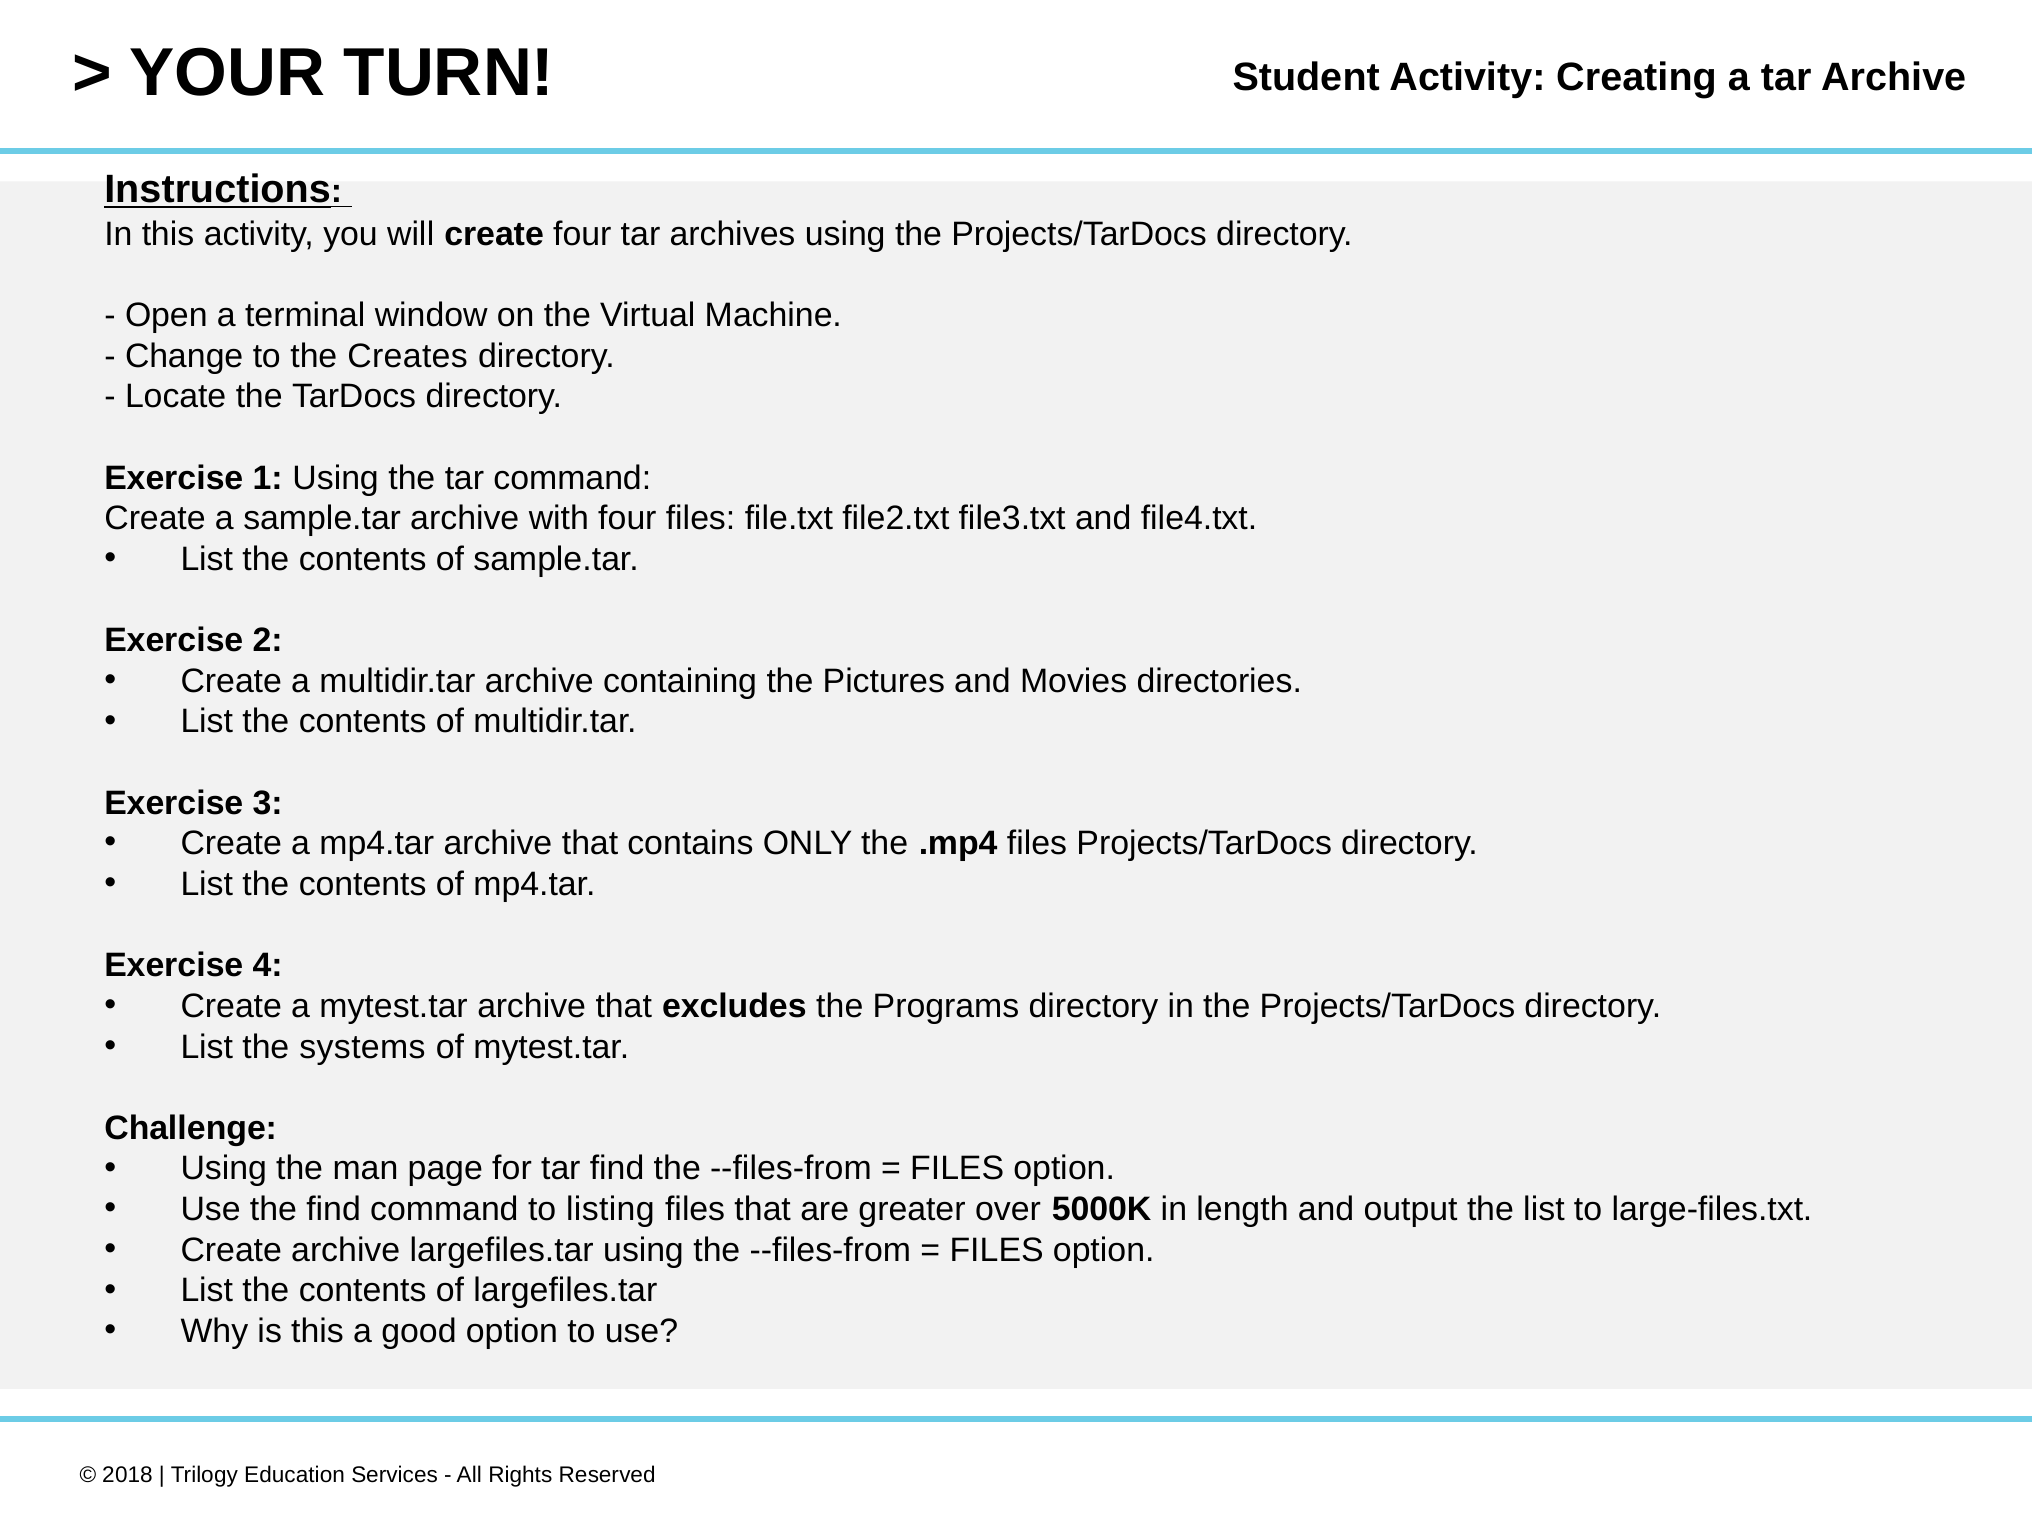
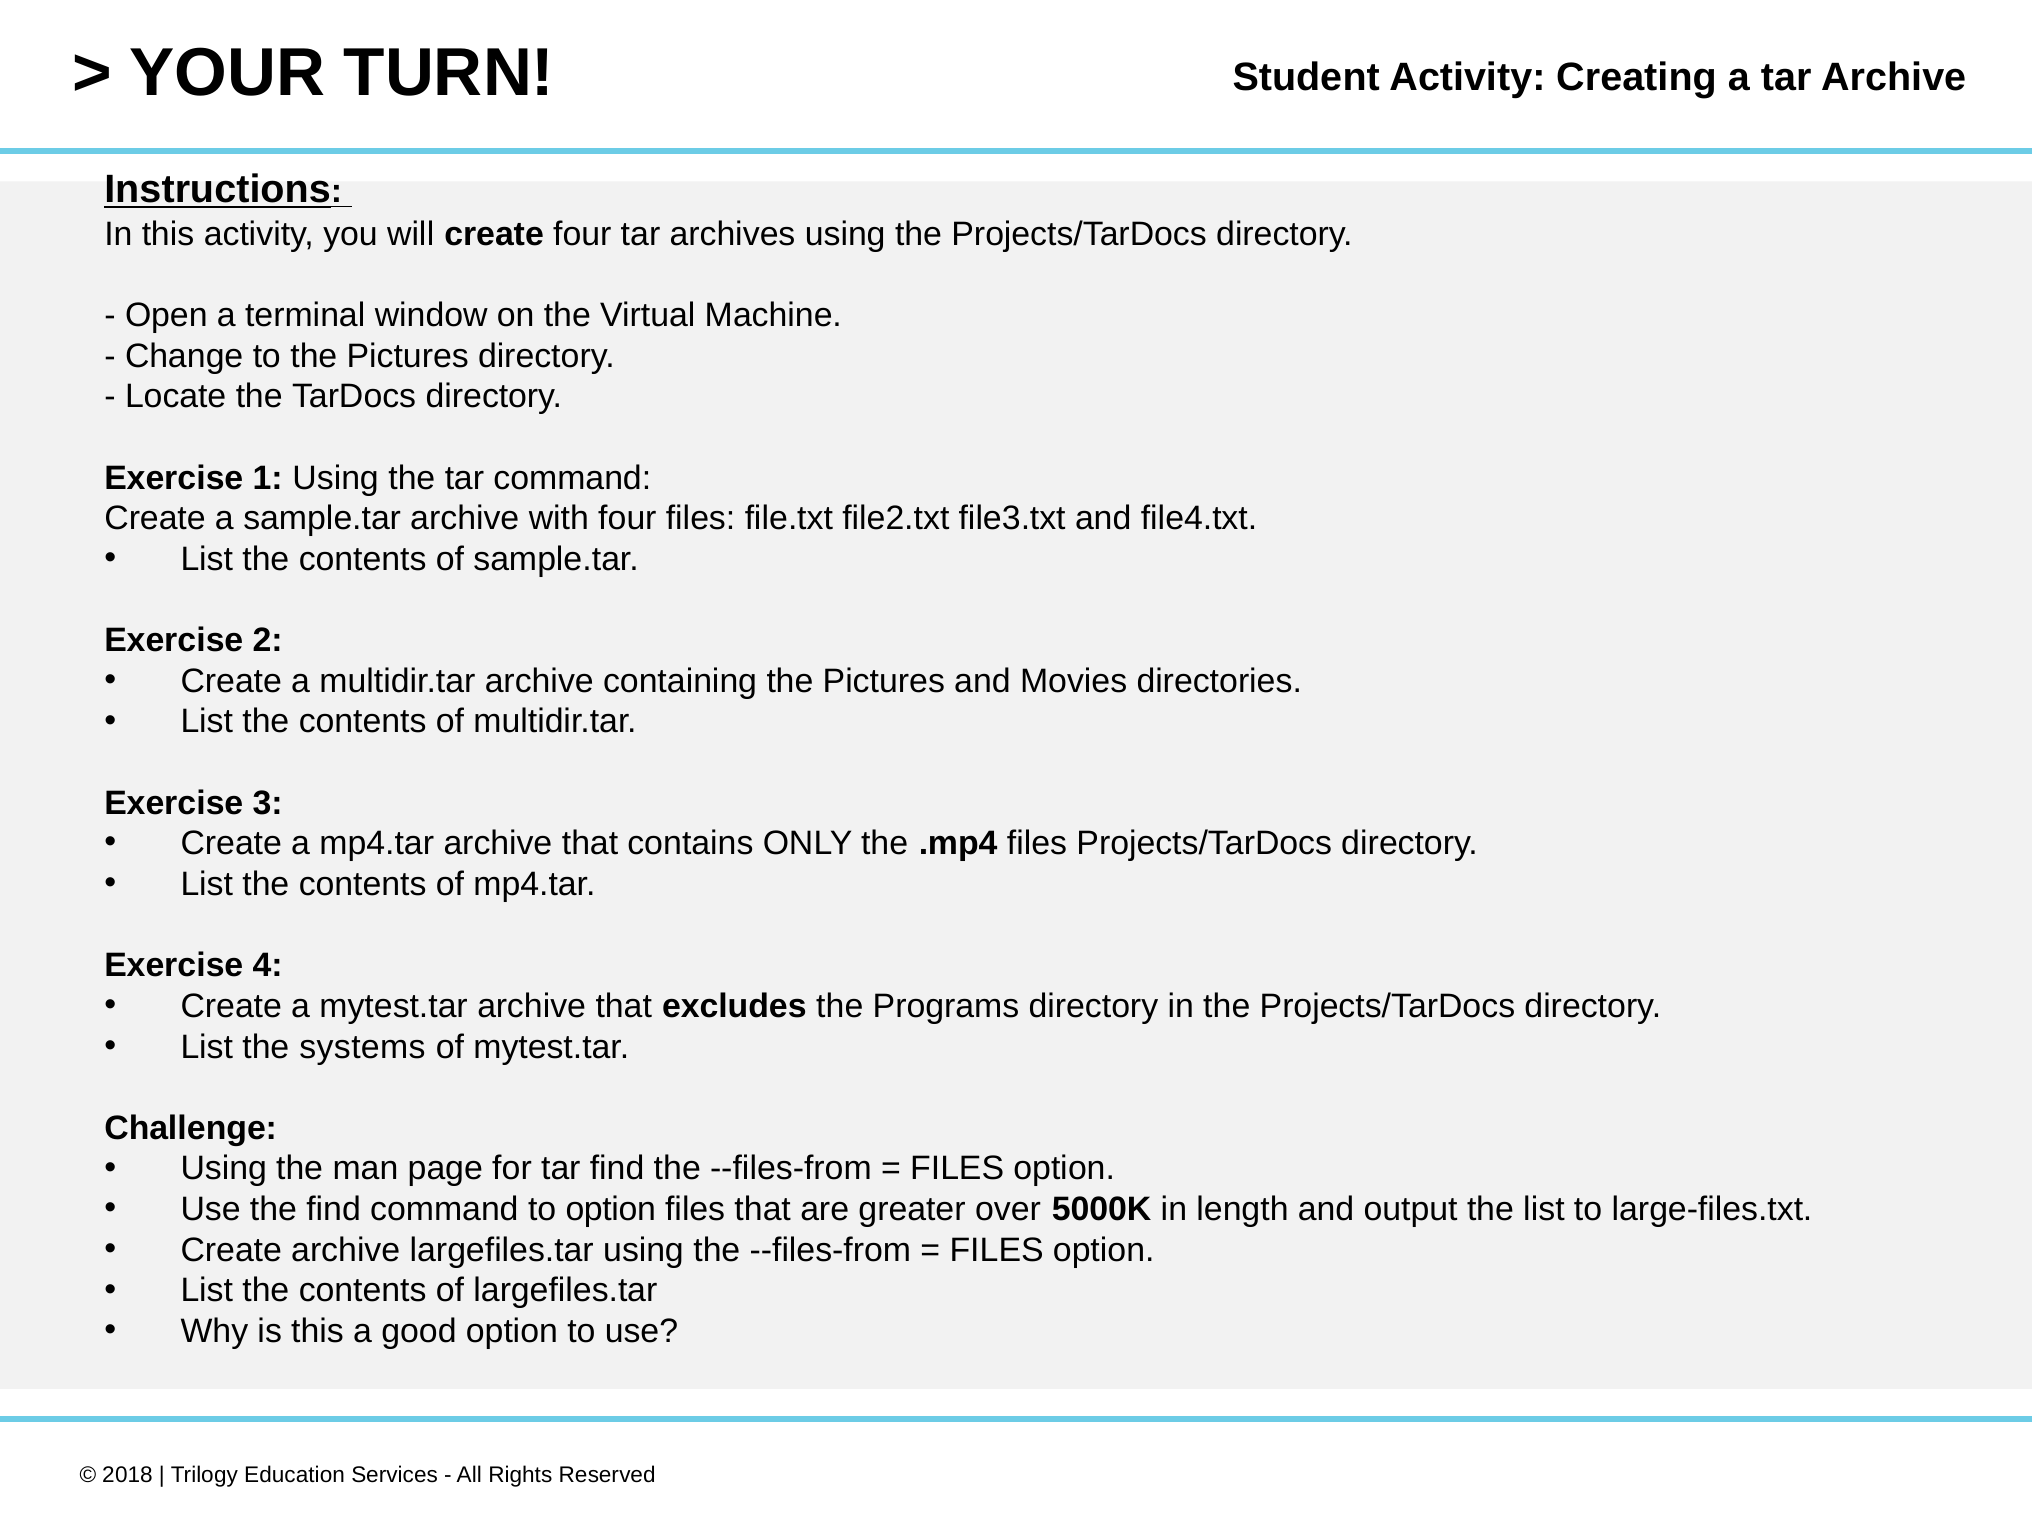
to the Creates: Creates -> Pictures
to listing: listing -> option
